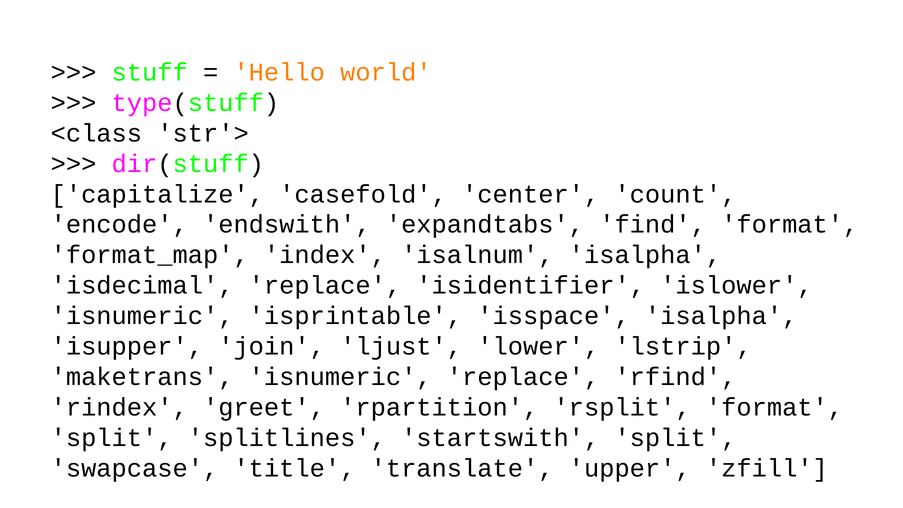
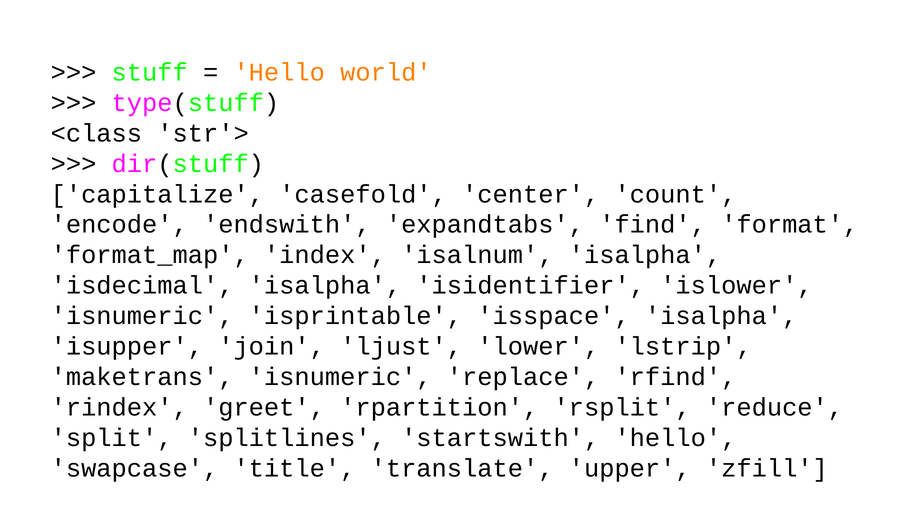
isdecimal replace: replace -> isalpha
rsplit format: format -> reduce
startswith split: split -> hello
